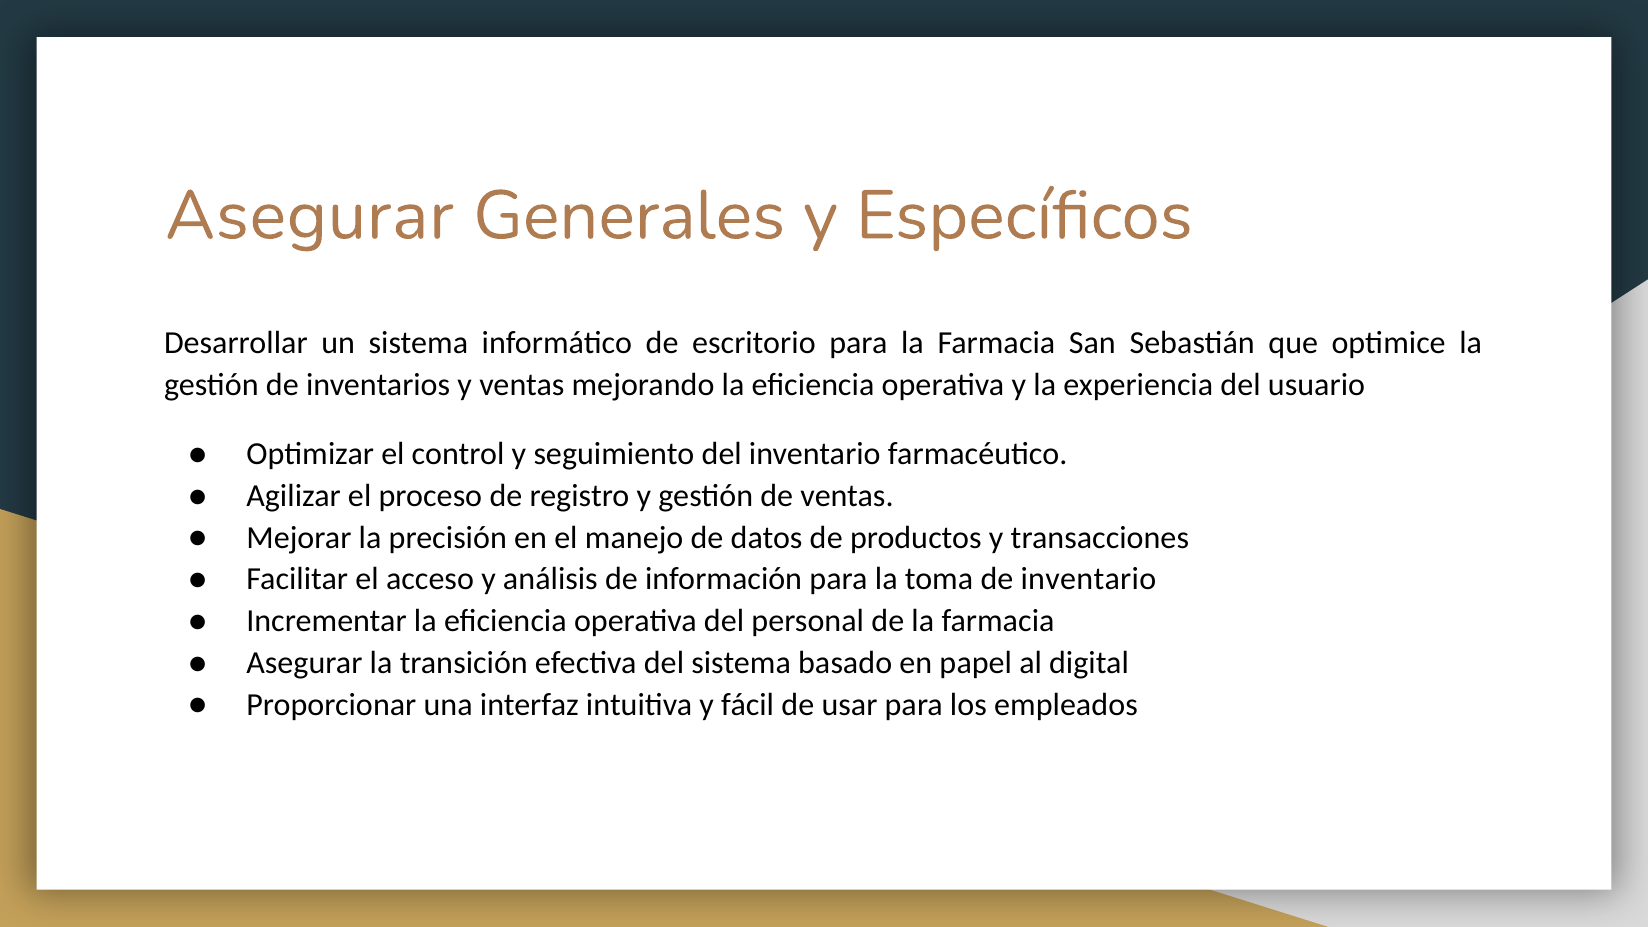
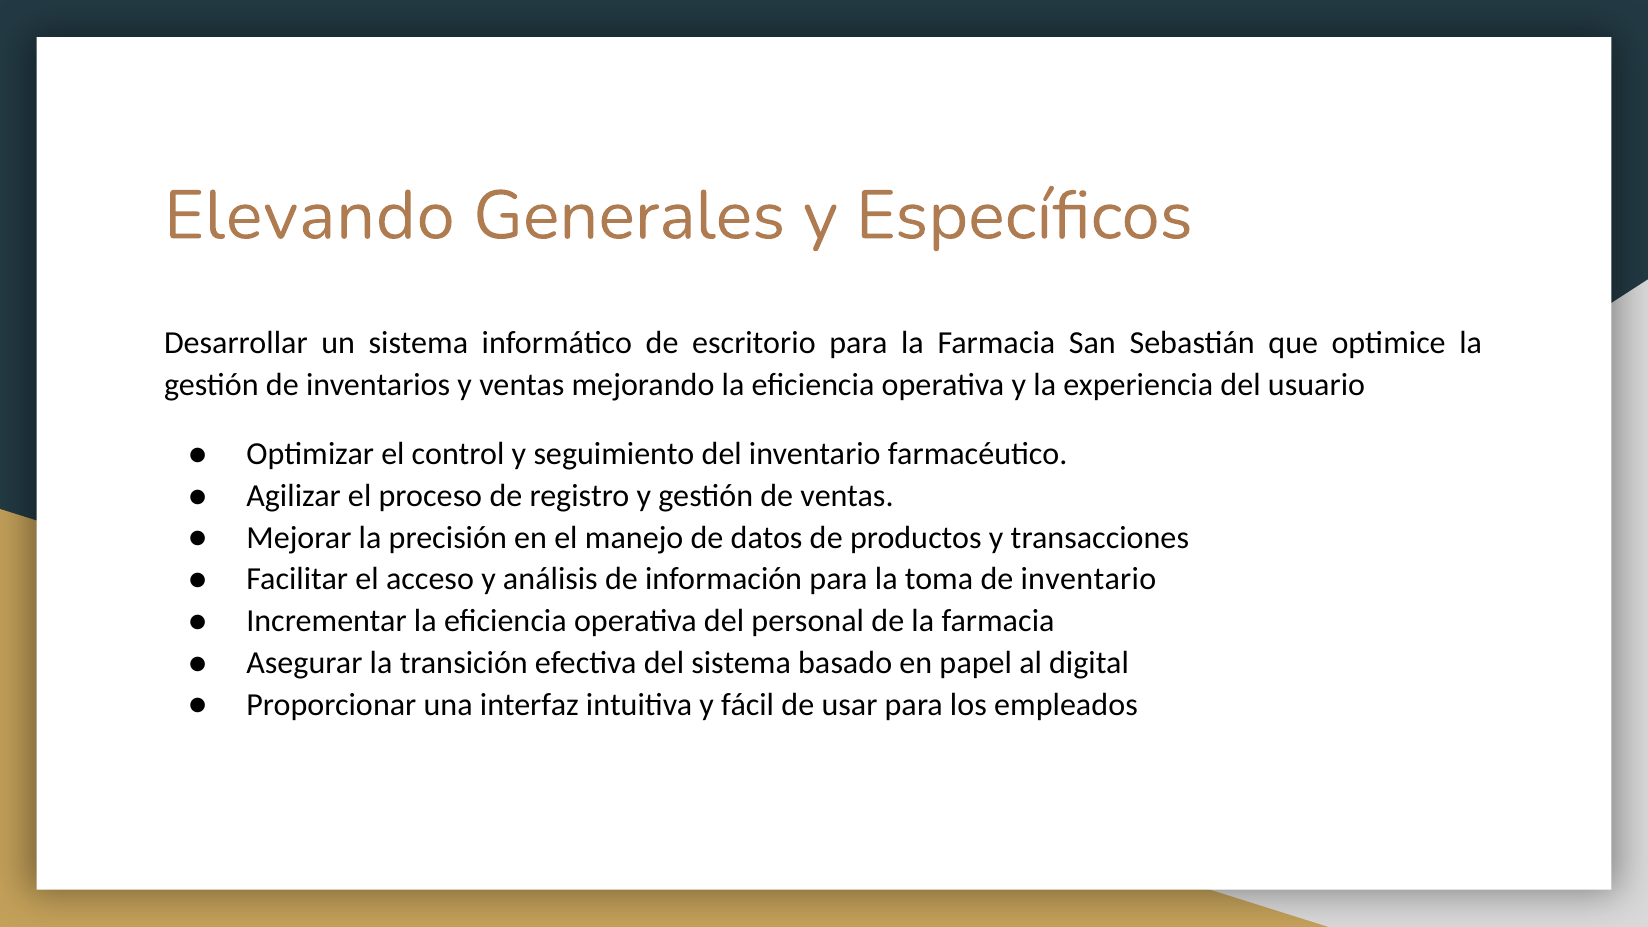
Asegurar at (309, 216): Asegurar -> Elevando
